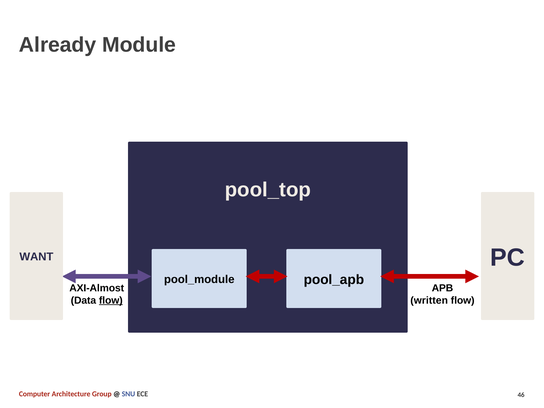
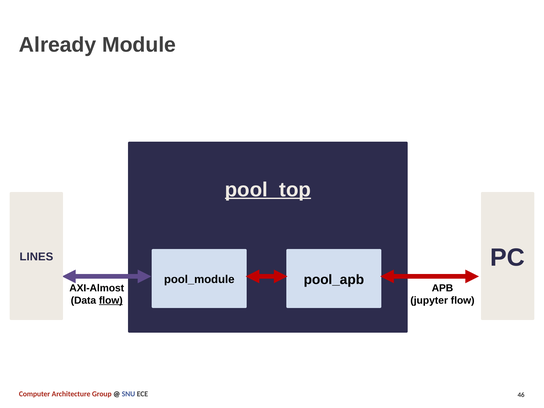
pool_top underline: none -> present
WANT: WANT -> LINES
written: written -> jupyter
